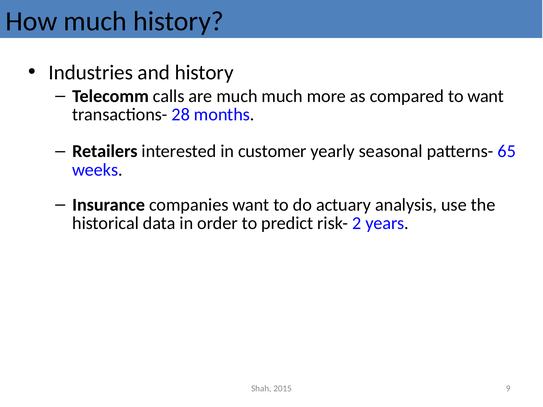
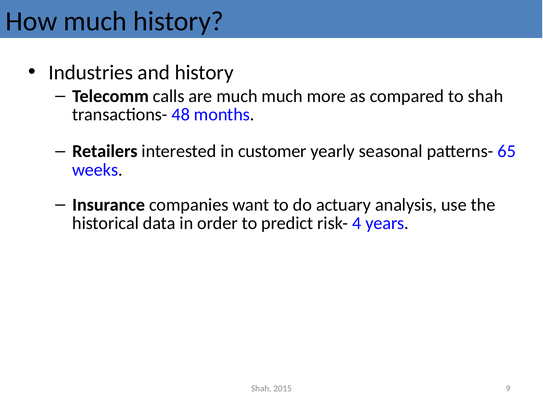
to want: want -> shah
28: 28 -> 48
2: 2 -> 4
